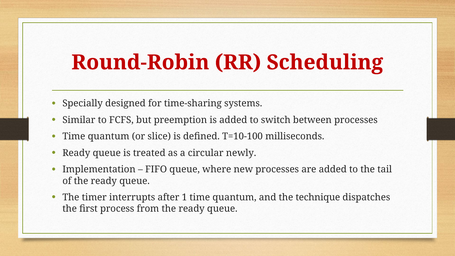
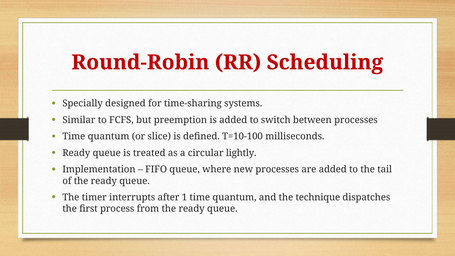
newly: newly -> lightly
